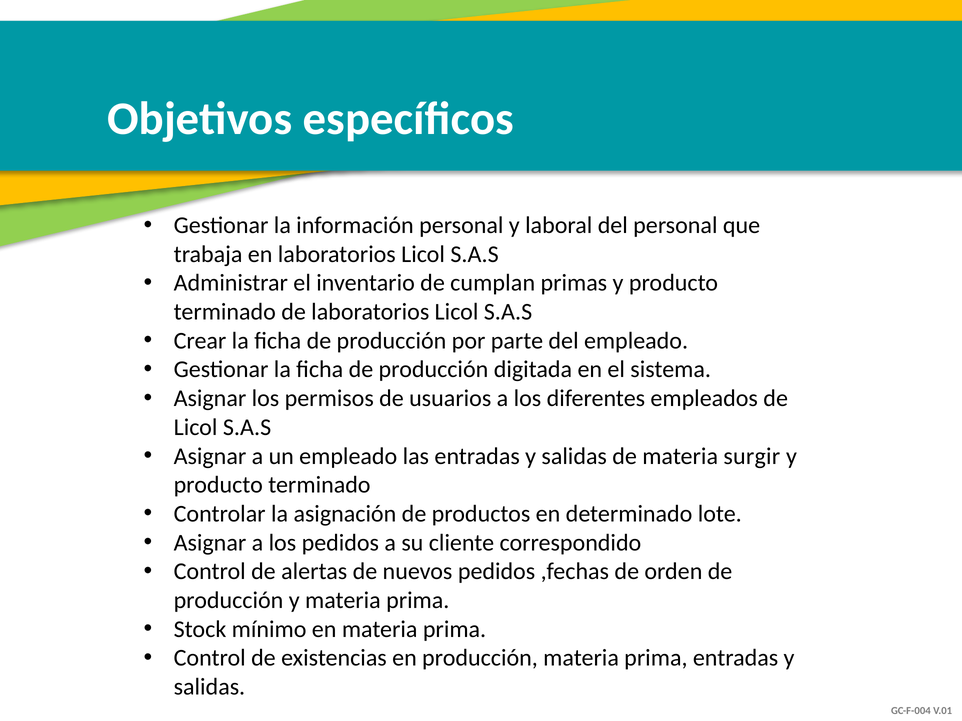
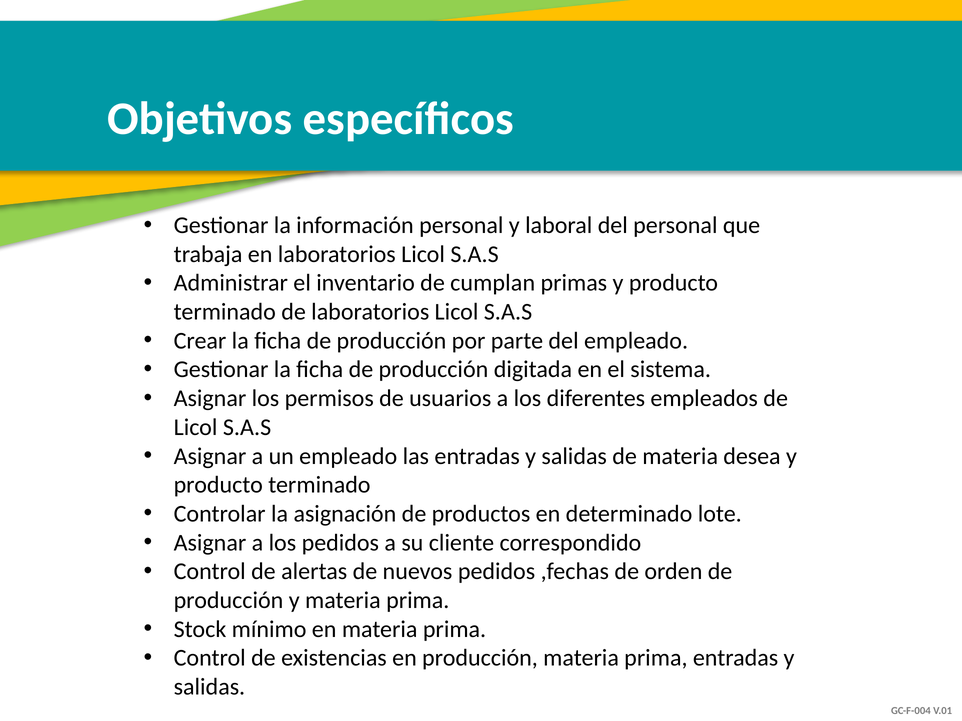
surgir: surgir -> desea
